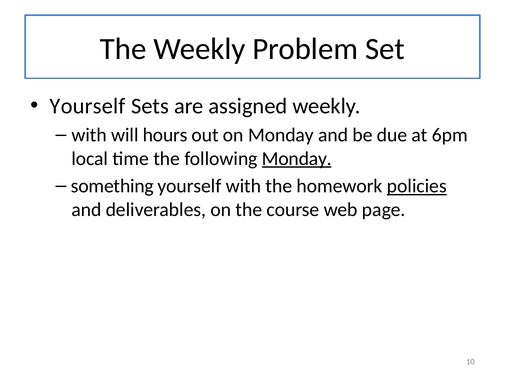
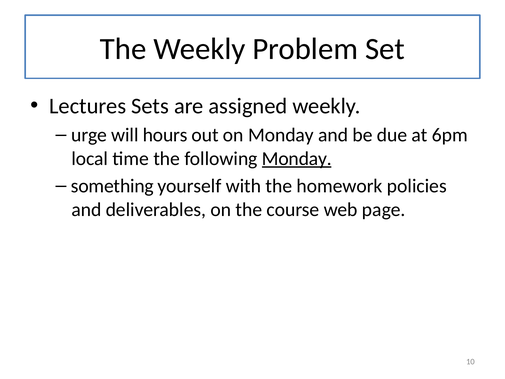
Yourself at (88, 106): Yourself -> Lectures
with at (89, 135): with -> urge
policies underline: present -> none
